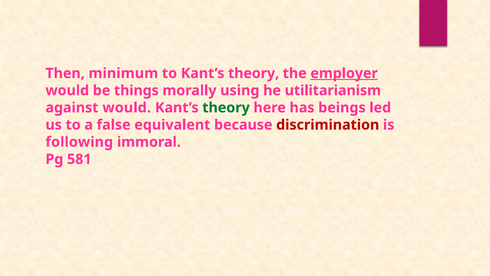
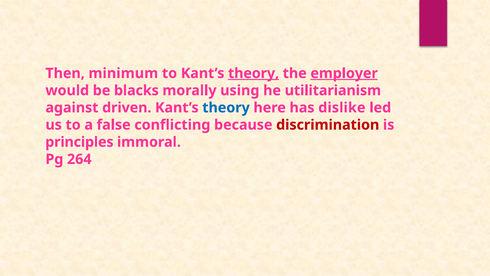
theory at (254, 73) underline: none -> present
things: things -> blacks
against would: would -> driven
theory at (226, 108) colour: green -> blue
beings: beings -> dislike
equivalent: equivalent -> conflicting
following: following -> principles
581: 581 -> 264
